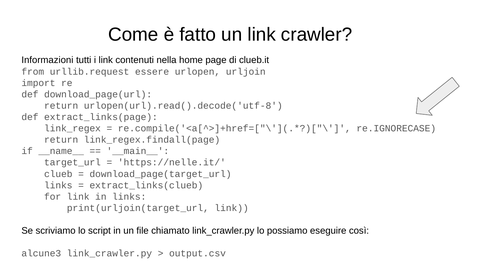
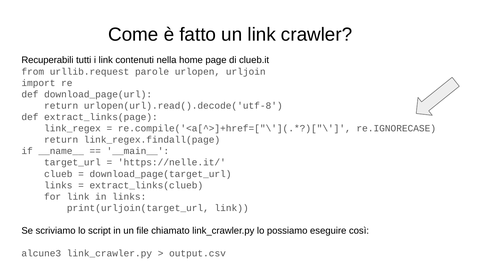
Informazioni: Informazioni -> Recuperabili
essere: essere -> parole
